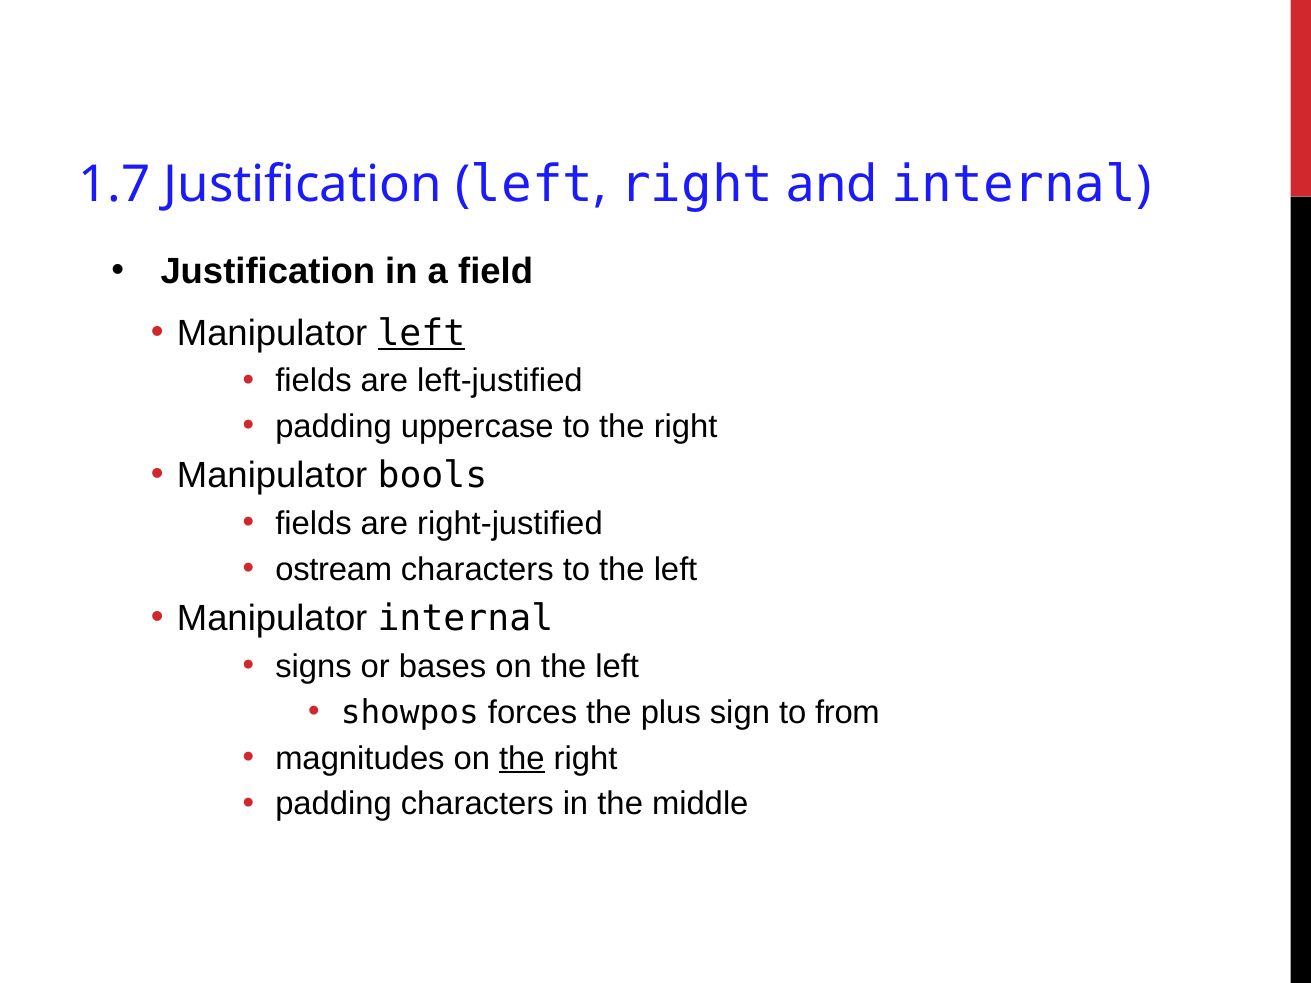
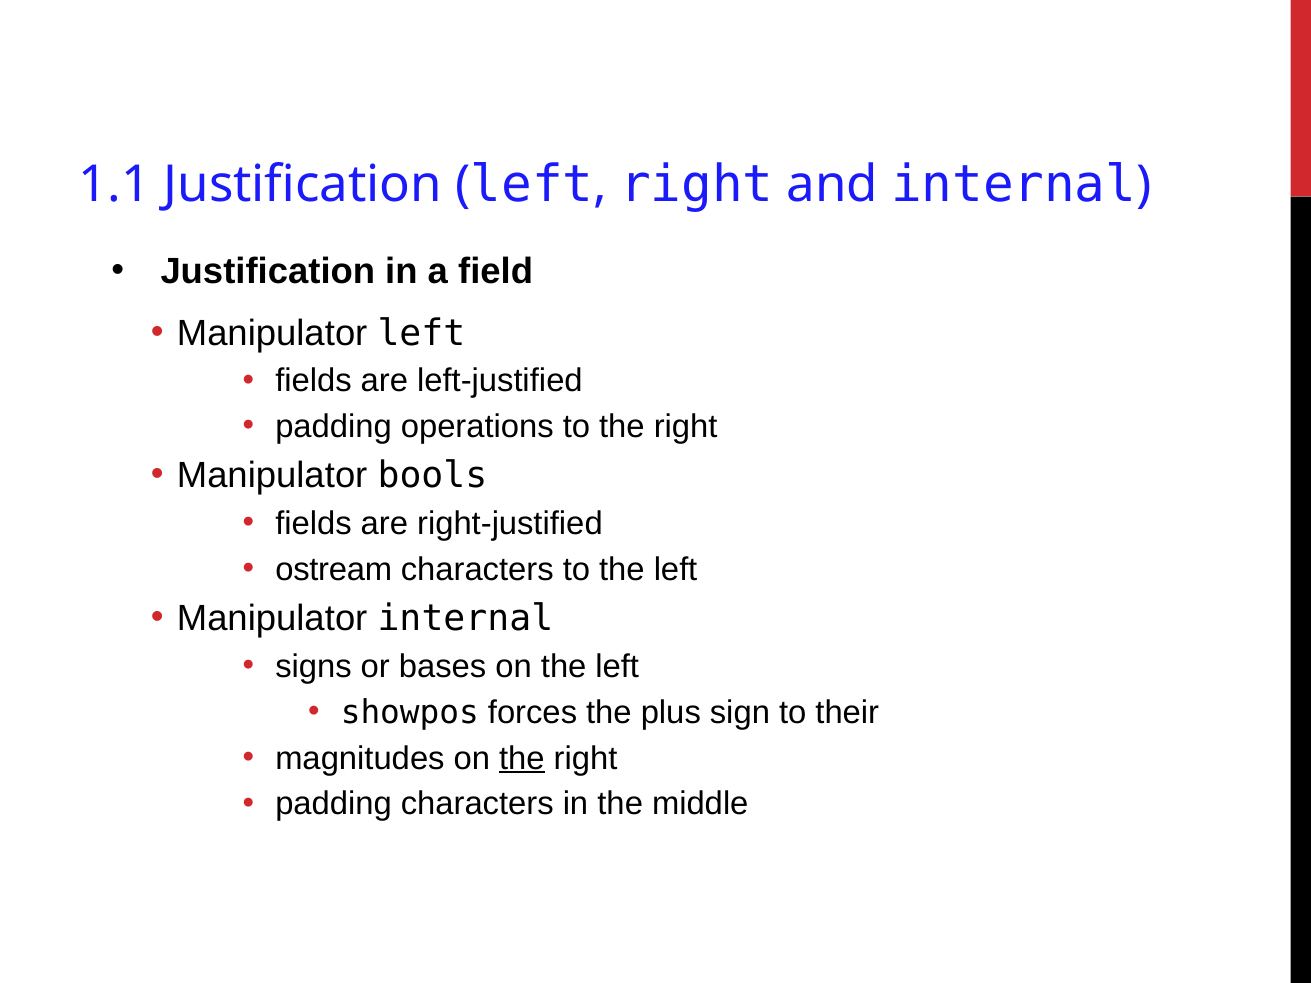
1.7: 1.7 -> 1.1
left at (421, 333) underline: present -> none
uppercase: uppercase -> operations
from: from -> their
